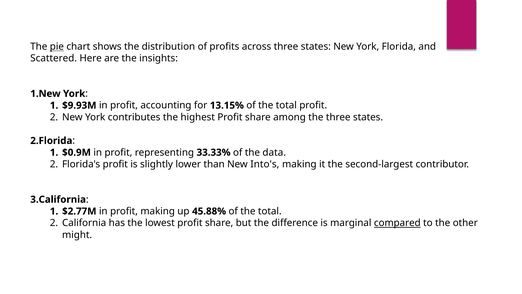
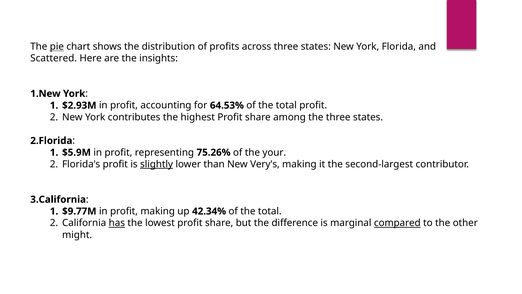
$9.93M: $9.93M -> $2.93M
13.15%: 13.15% -> 64.53%
$0.9M: $0.9M -> $5.9M
33.33%: 33.33% -> 75.26%
data: data -> your
slightly underline: none -> present
Into's: Into's -> Very's
$2.77M: $2.77M -> $9.77M
45.88%: 45.88% -> 42.34%
has underline: none -> present
